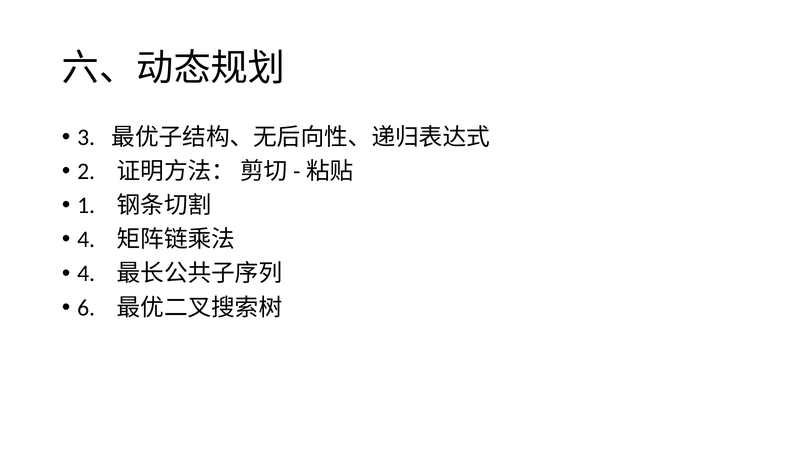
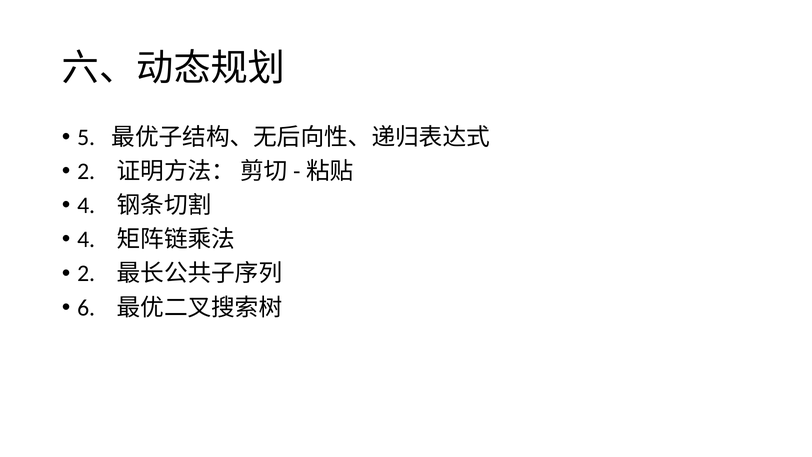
3: 3 -> 5
1 at (86, 205): 1 -> 4
4 at (86, 273): 4 -> 2
